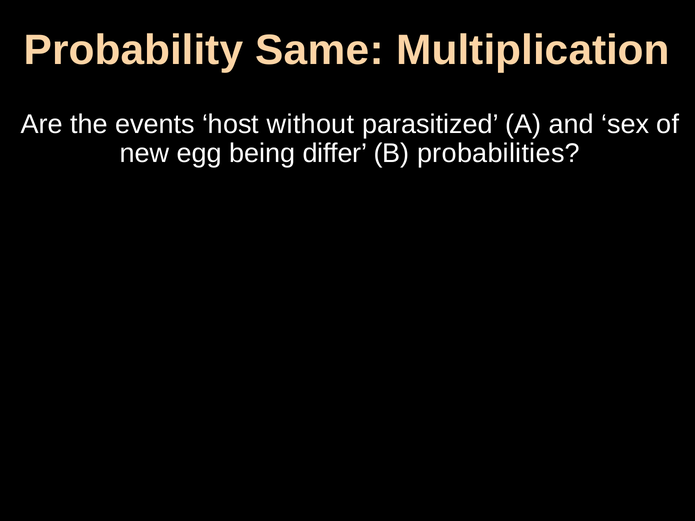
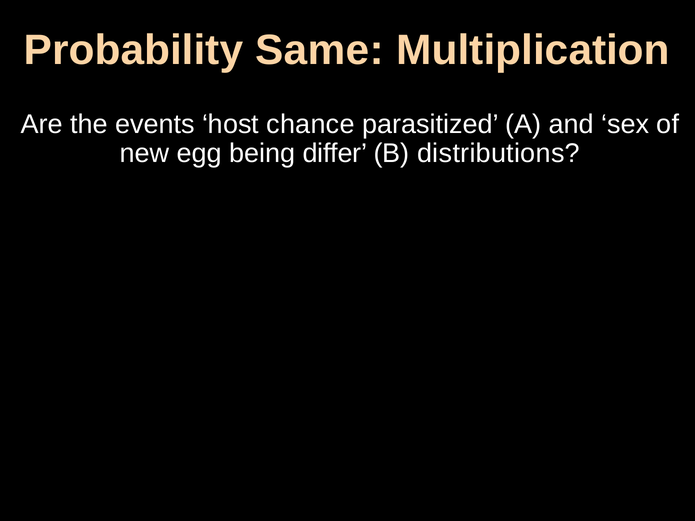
without: without -> chance
probabilities: probabilities -> distributions
